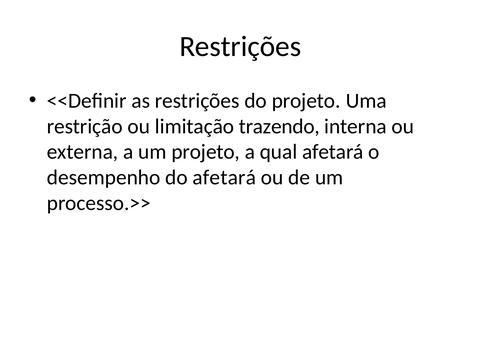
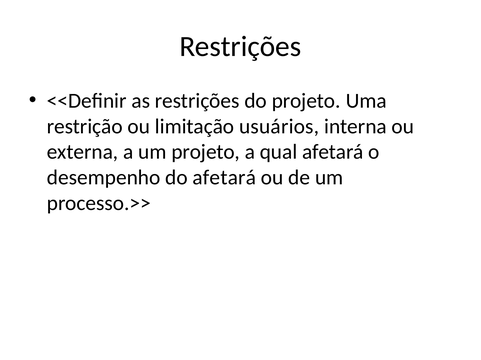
trazendo: trazendo -> usuários
